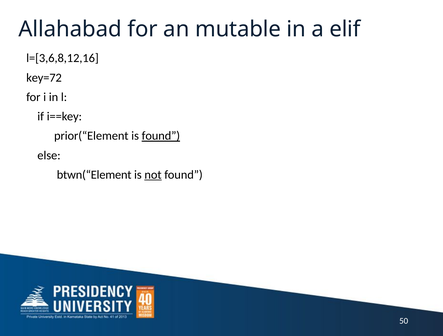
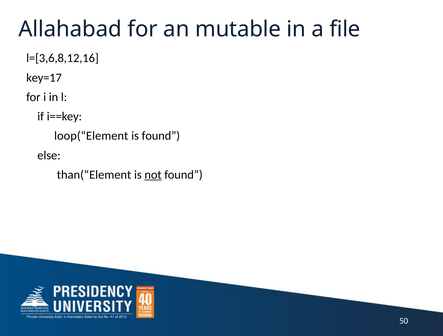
elif: elif -> file
key=72: key=72 -> key=17
prior(“Element: prior(“Element -> loop(“Element
found at (161, 136) underline: present -> none
btwn(“Element: btwn(“Element -> than(“Element
